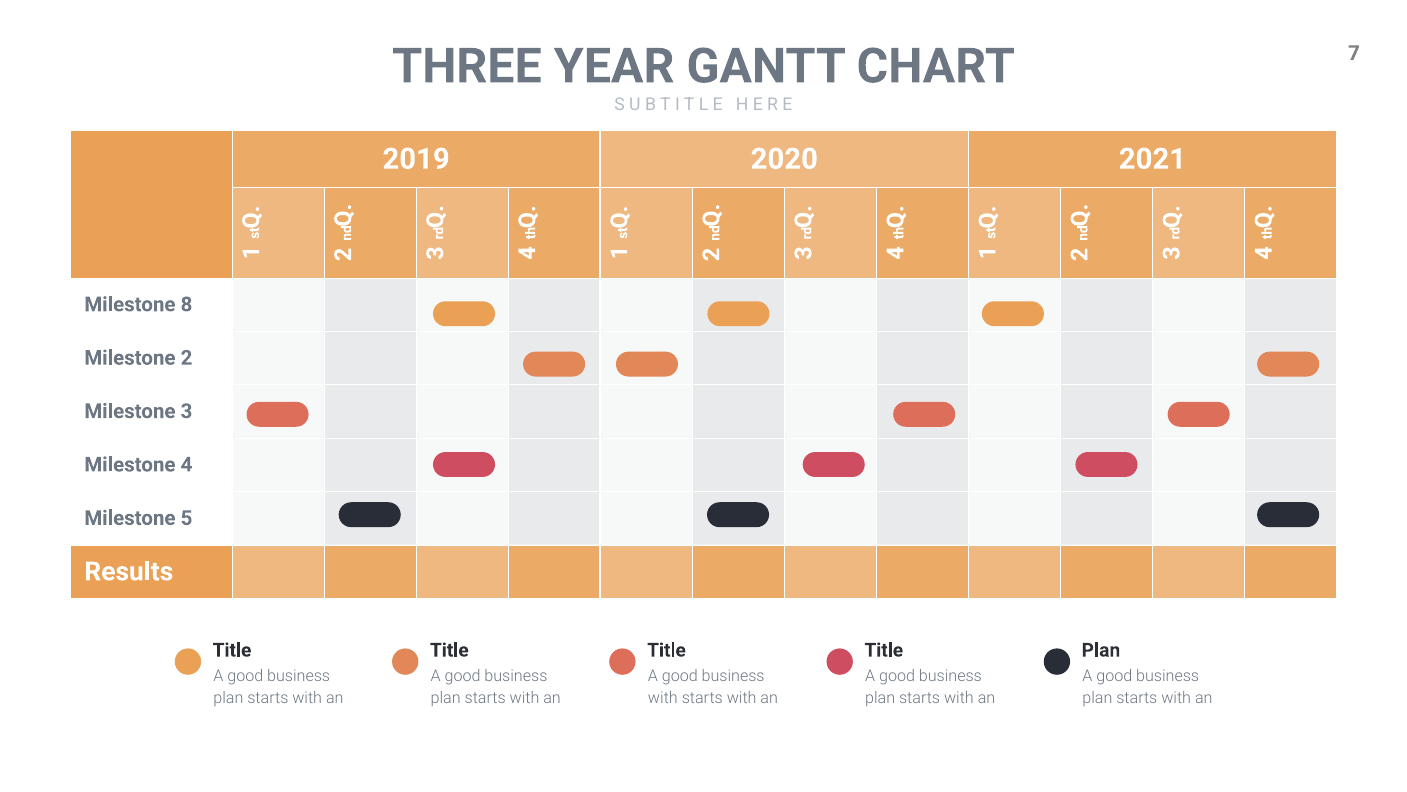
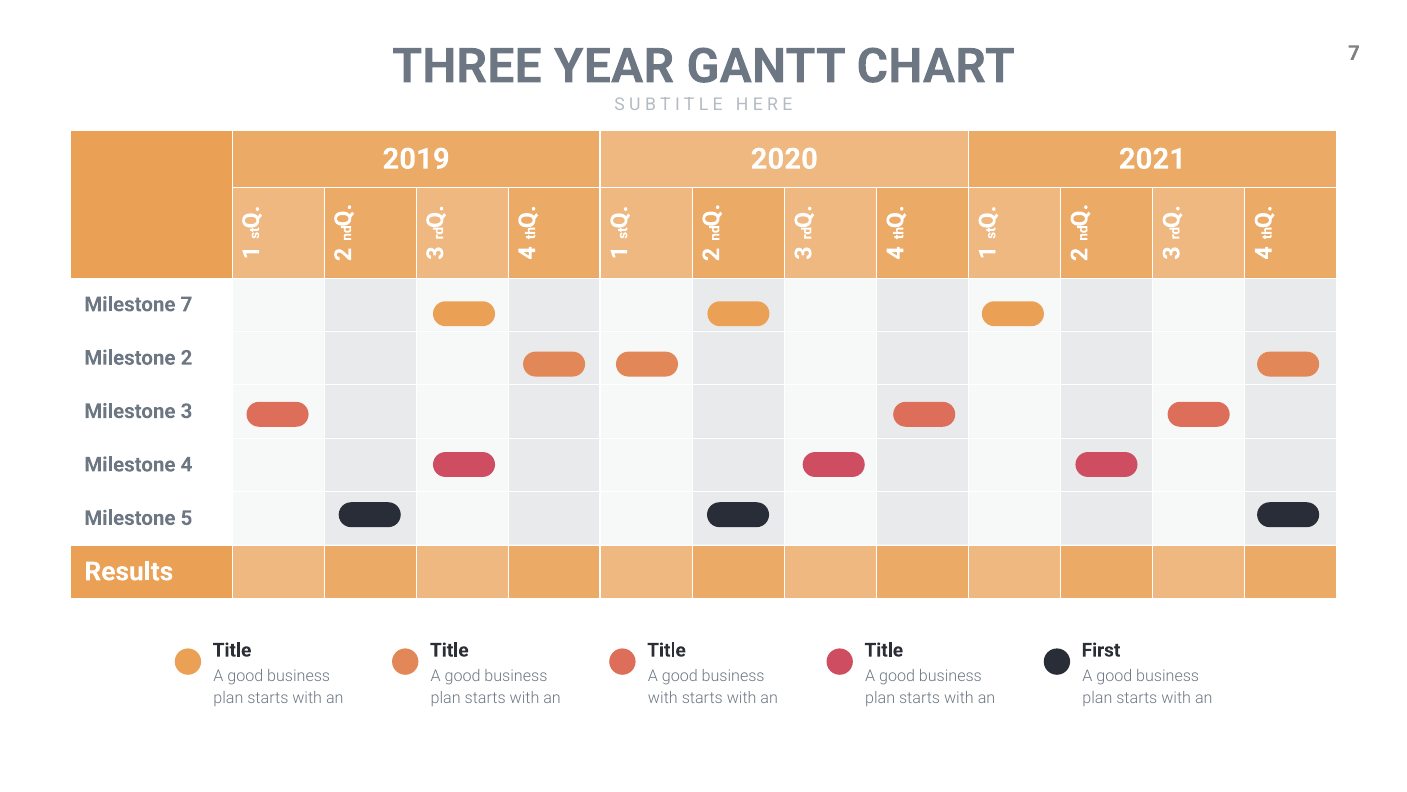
Milestone 8: 8 -> 7
Plan at (1101, 650): Plan -> First
